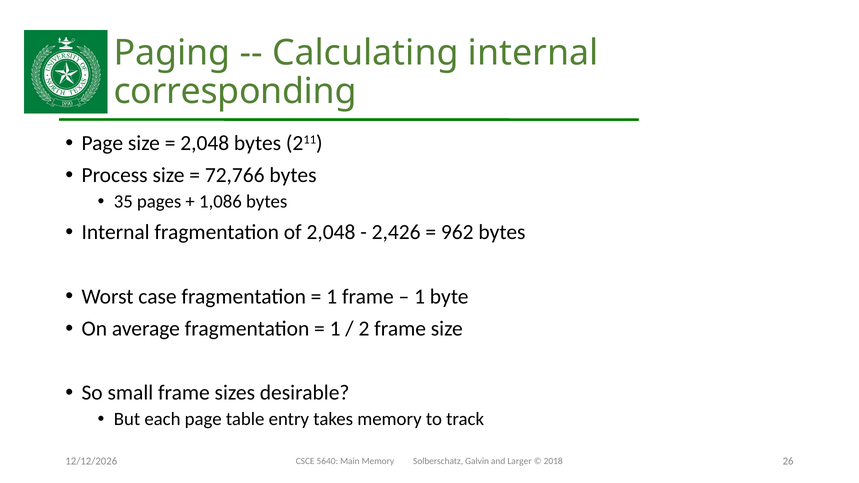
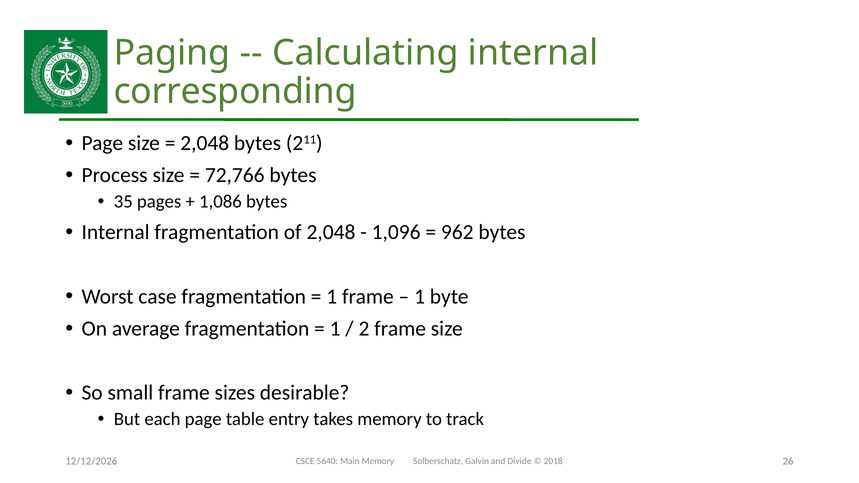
2,426: 2,426 -> 1,096
Larger: Larger -> Divide
